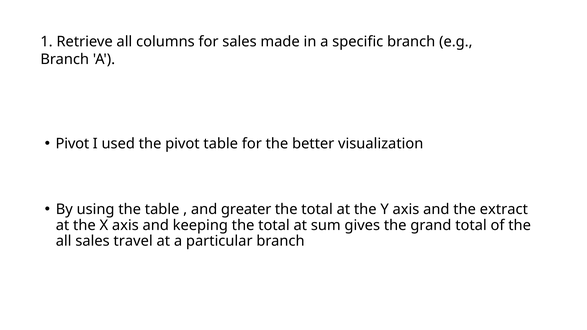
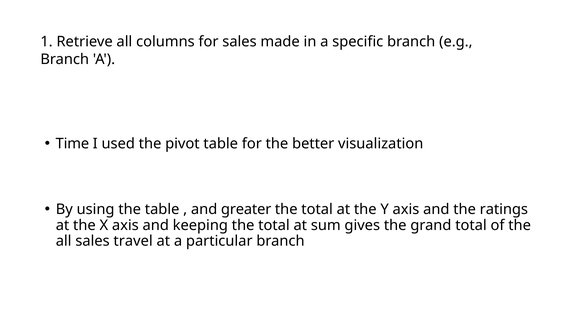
Pivot at (72, 144): Pivot -> Time
extract: extract -> ratings
